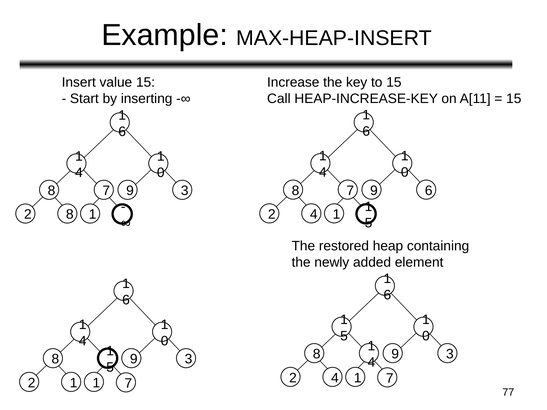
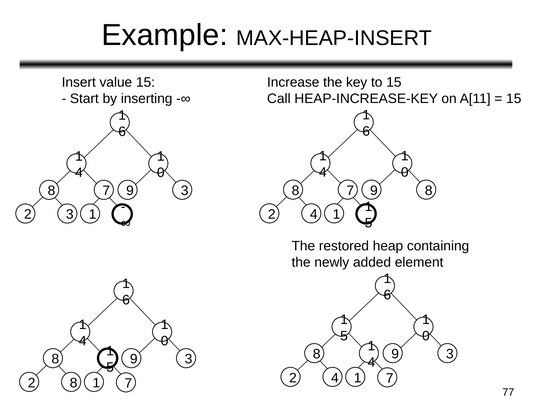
9 6: 6 -> 8
2 8: 8 -> 3
2 1: 1 -> 8
